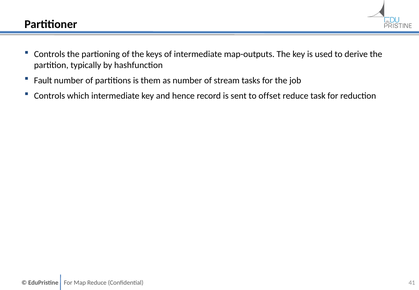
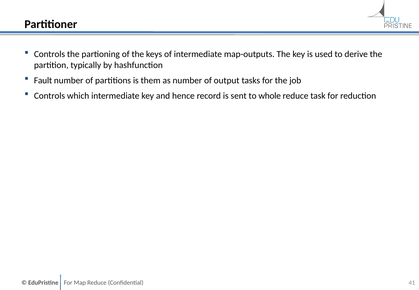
stream: stream -> output
offset: offset -> whole
